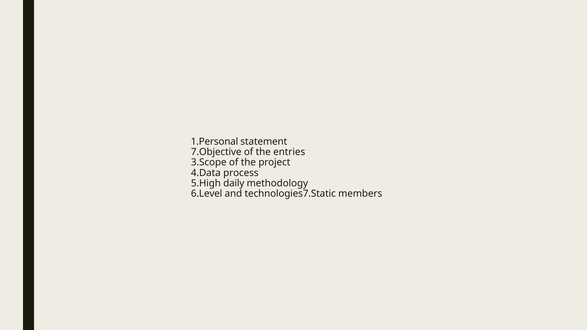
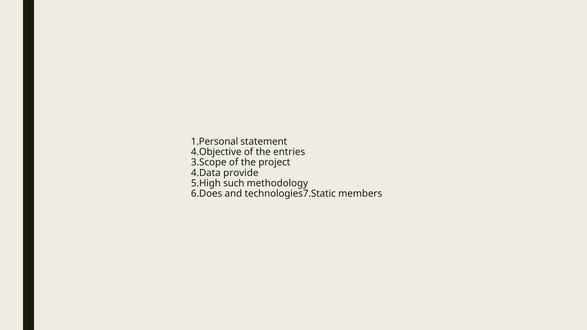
7.Objective: 7.Objective -> 4.Objective
process: process -> provide
daily: daily -> such
6.Level: 6.Level -> 6.Does
